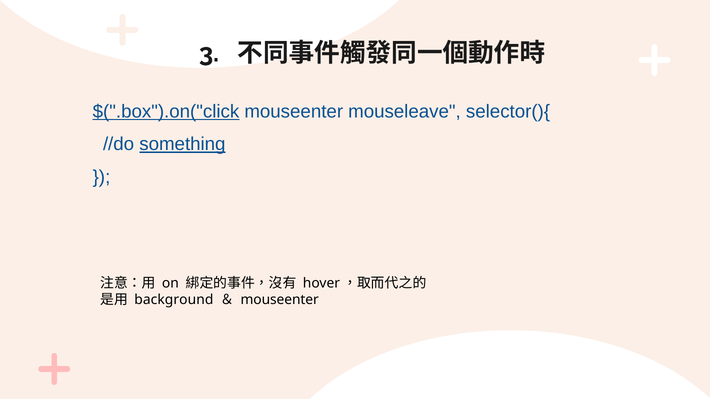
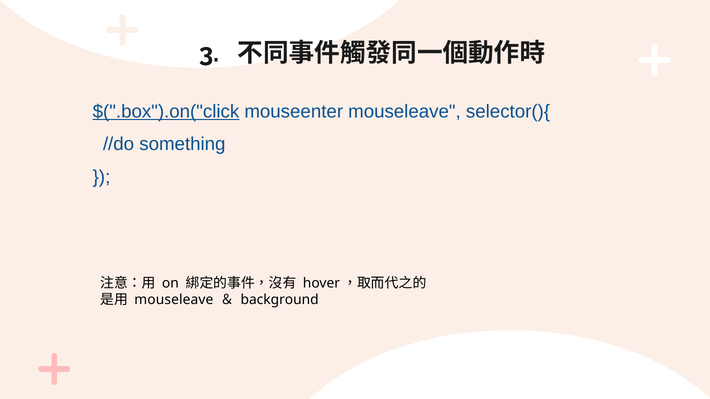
something underline: present -> none
background at (174, 300): background -> mouseleave
mouseenter at (280, 300): mouseenter -> background
